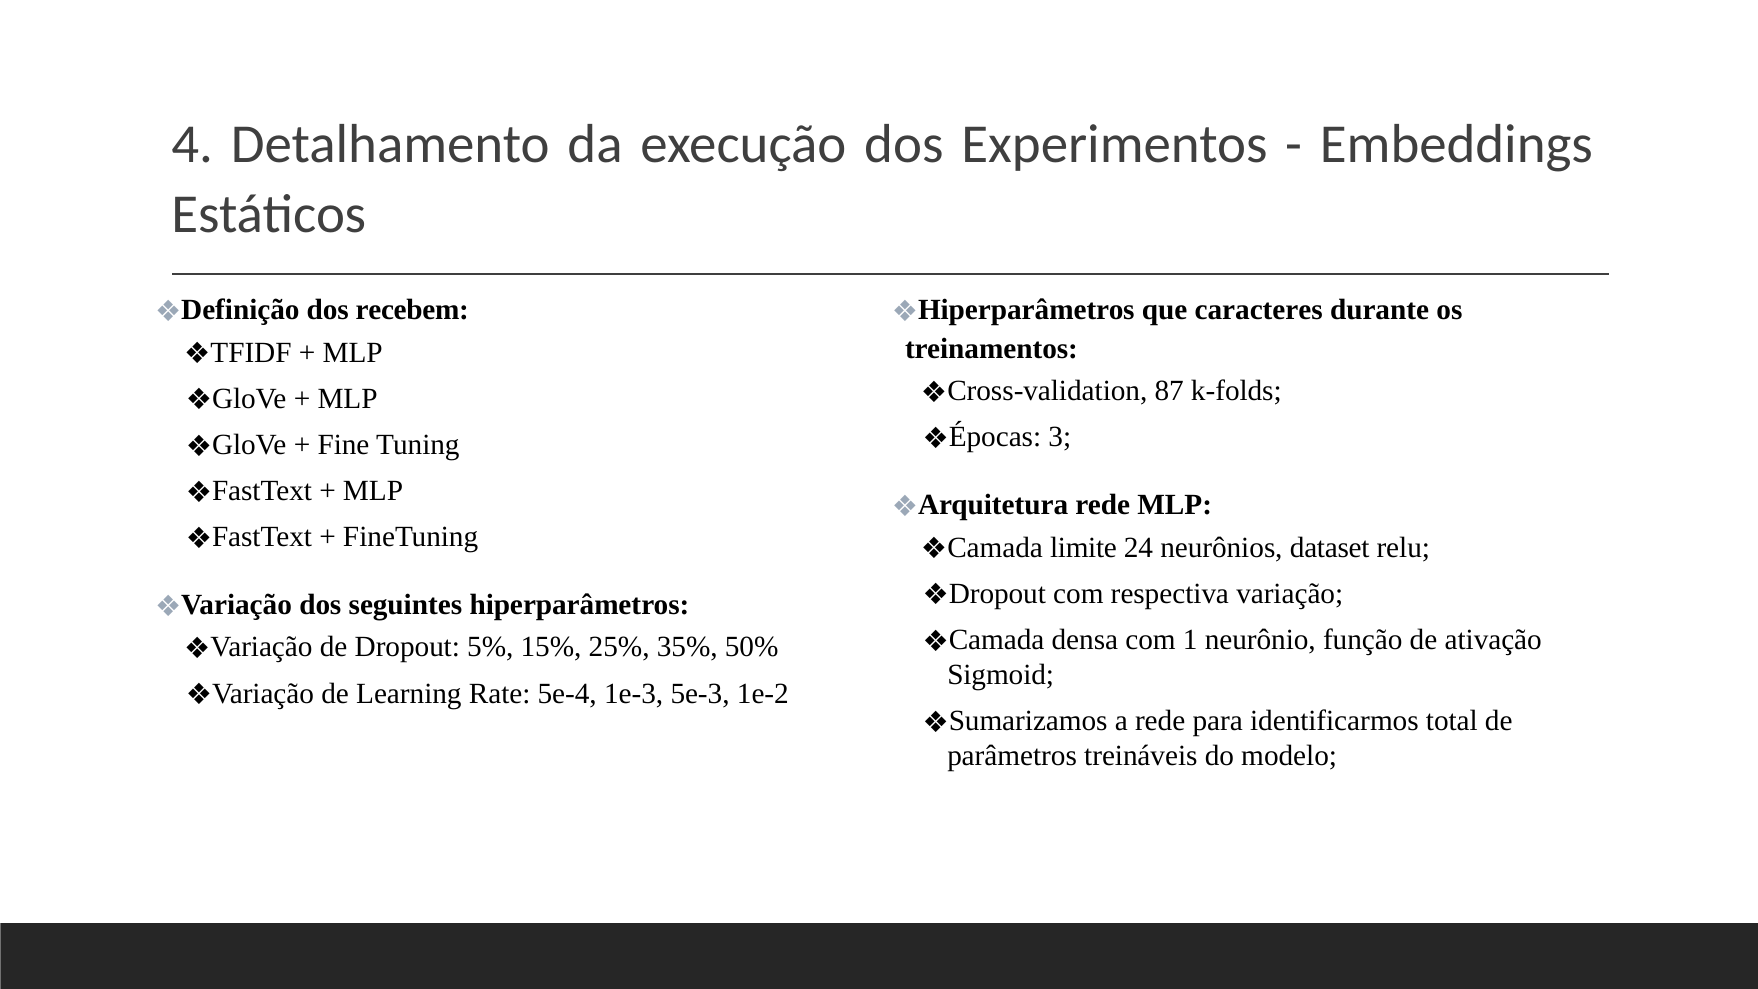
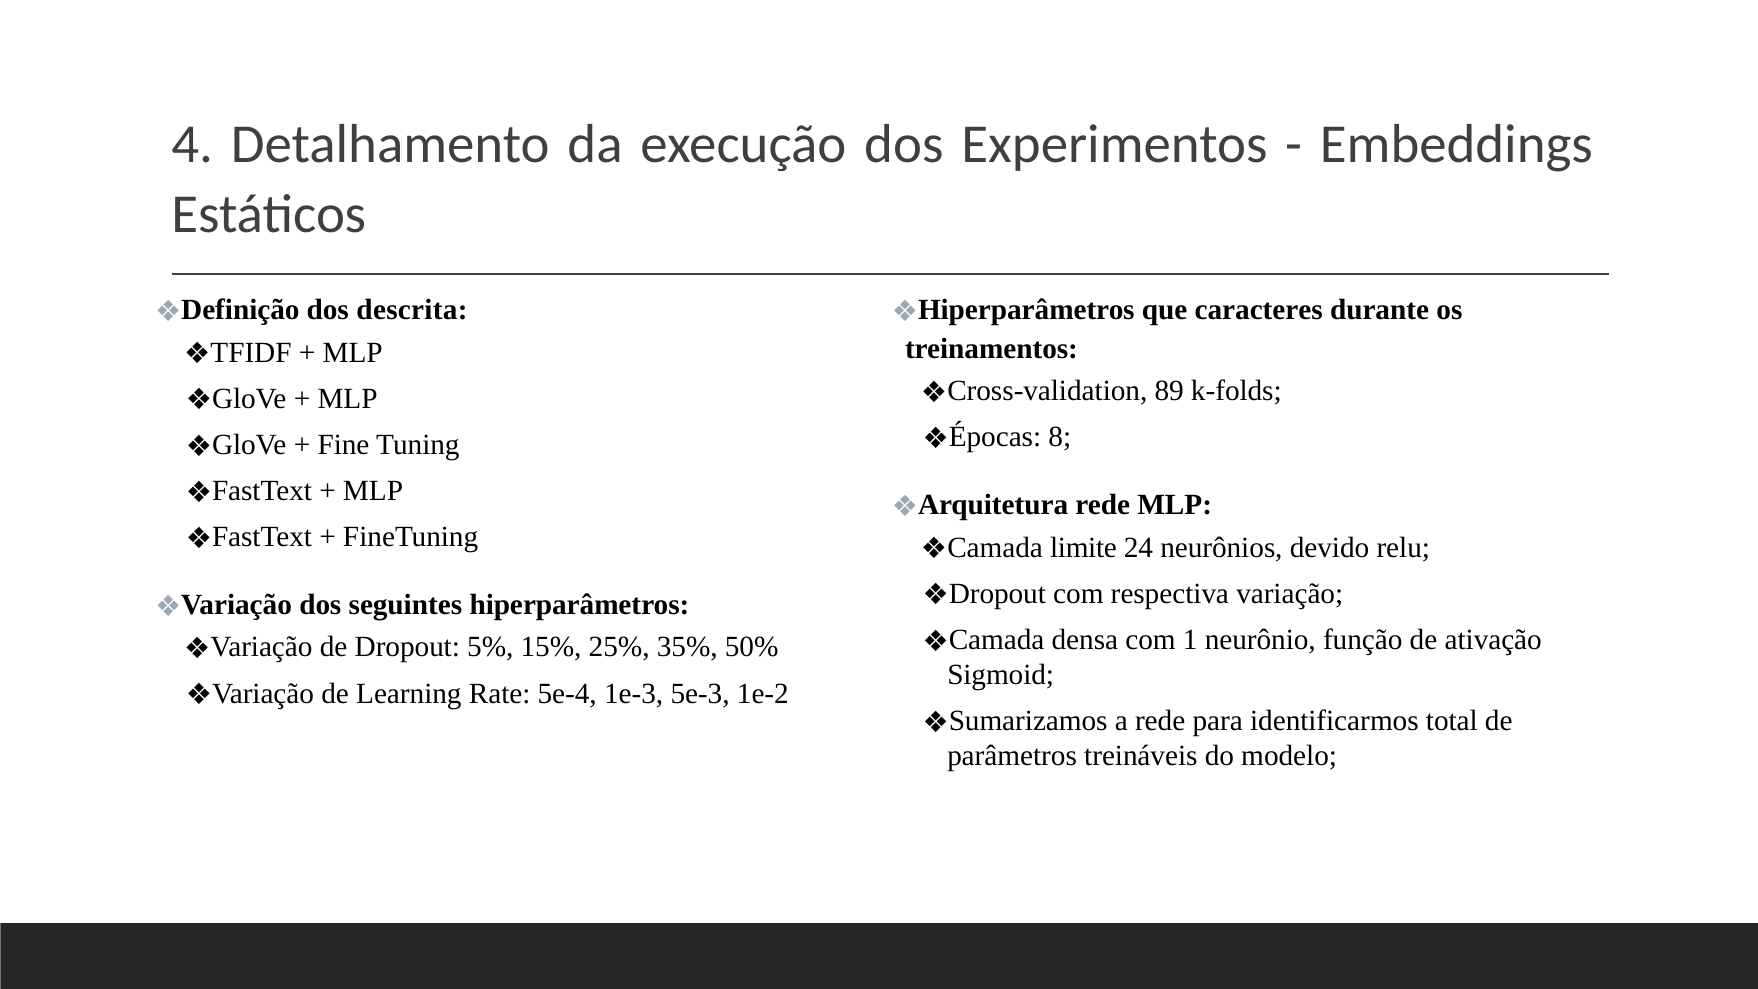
recebem: recebem -> descrita
87: 87 -> 89
3: 3 -> 8
dataset: dataset -> devido
